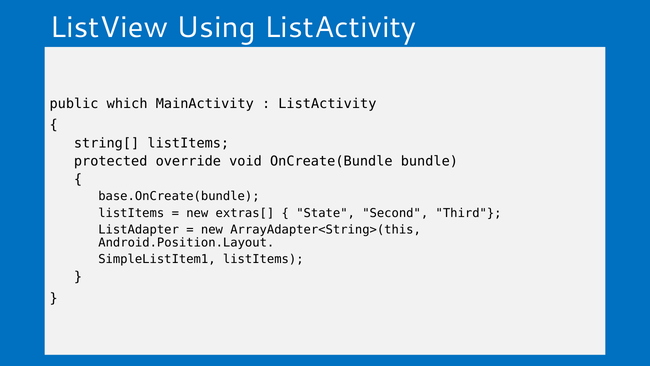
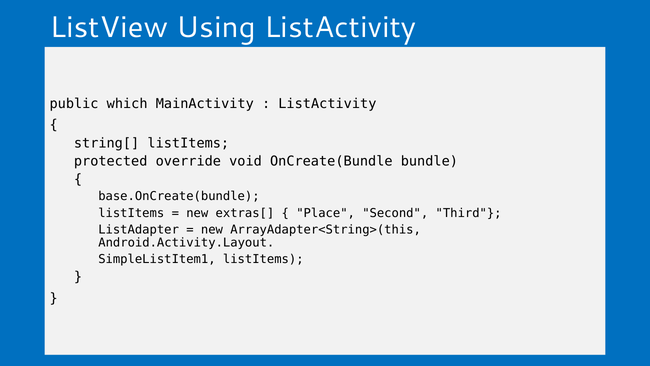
State: State -> Place
Android.Position.Layout: Android.Position.Layout -> Android.Activity.Layout
